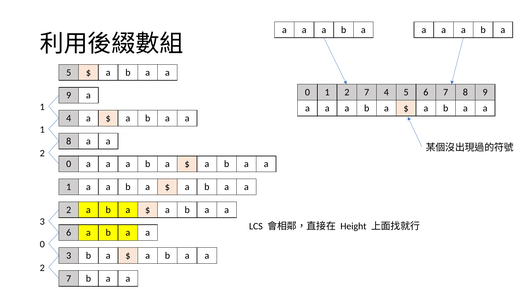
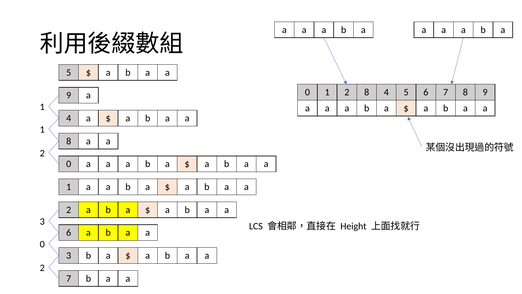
2 7: 7 -> 8
